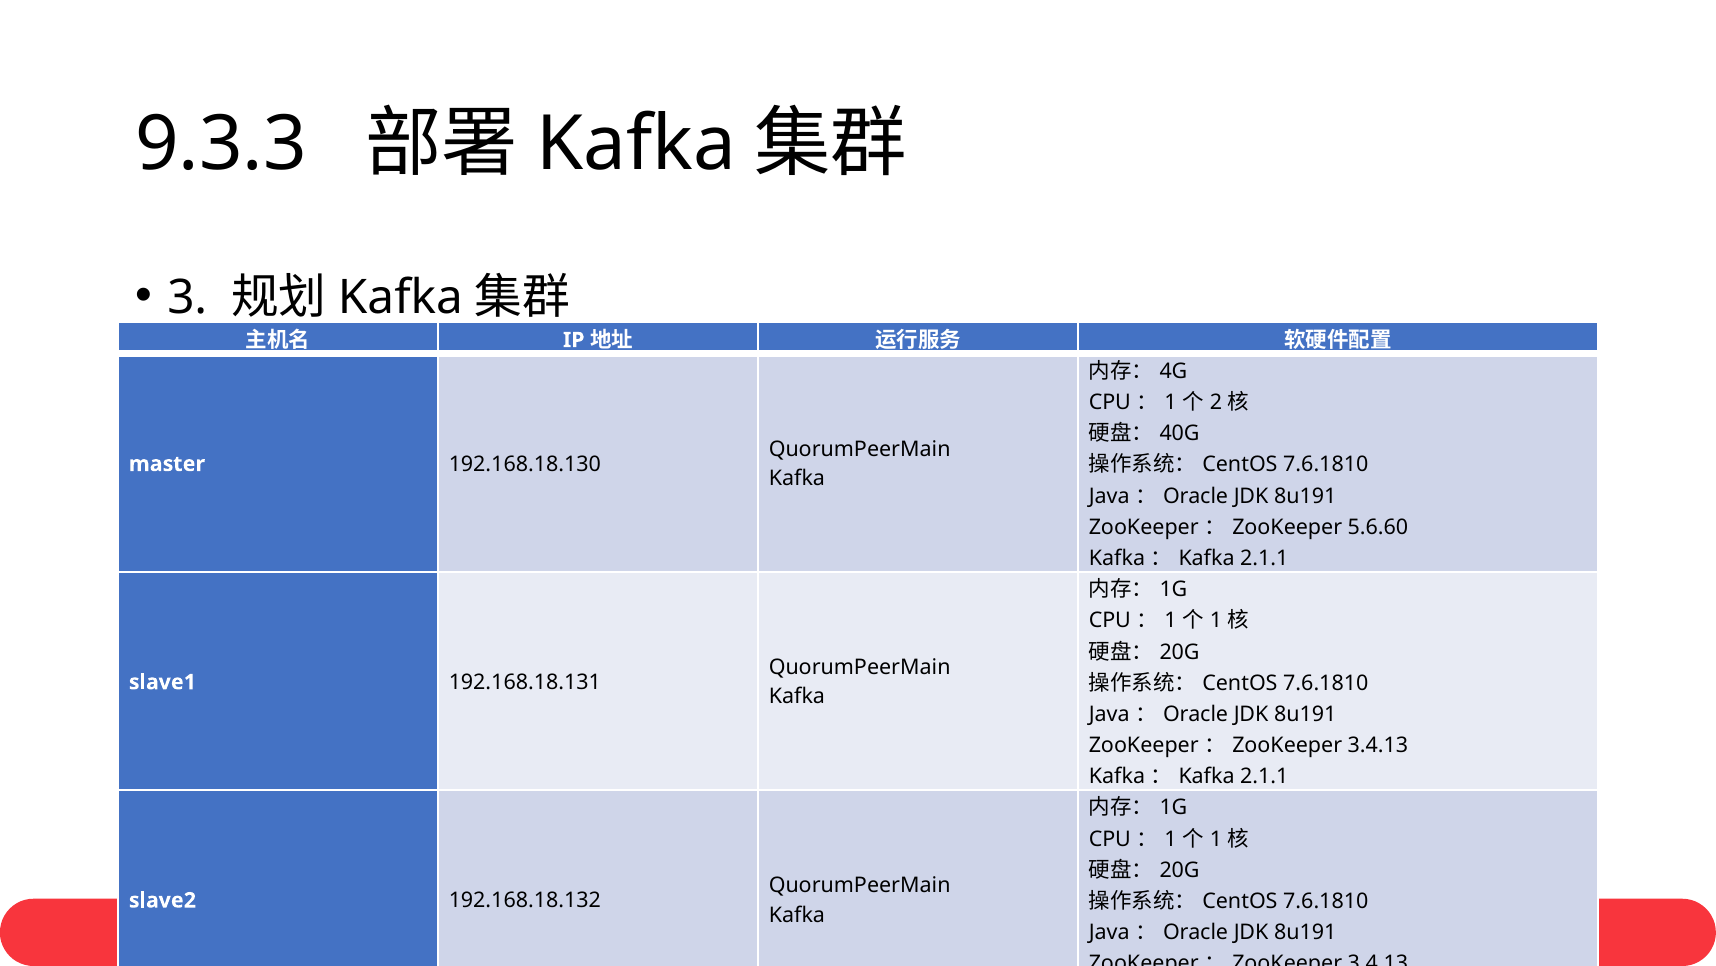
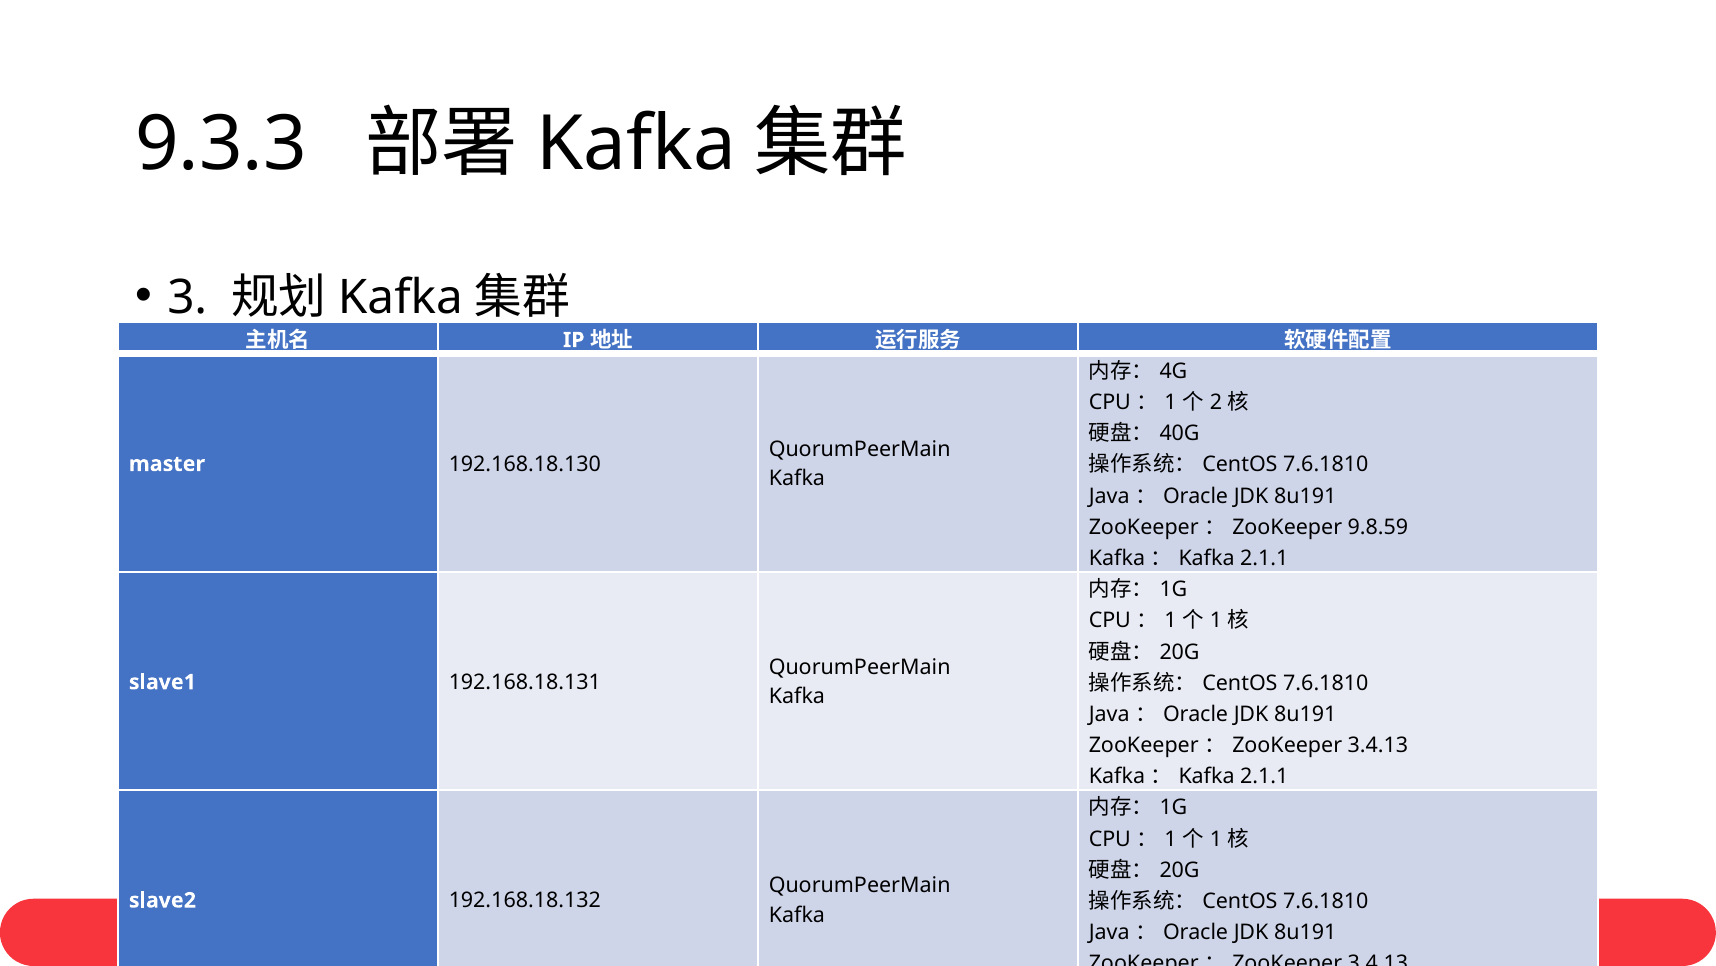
5.6.60: 5.6.60 -> 9.8.59
